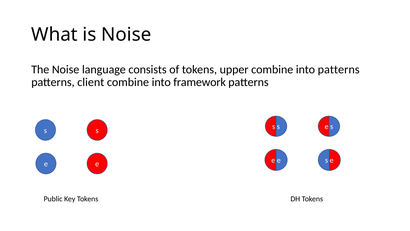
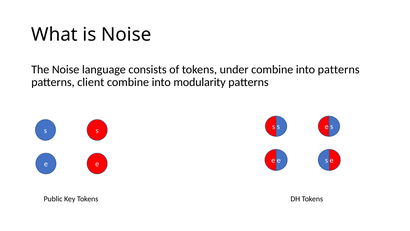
upper: upper -> under
framework: framework -> modularity
